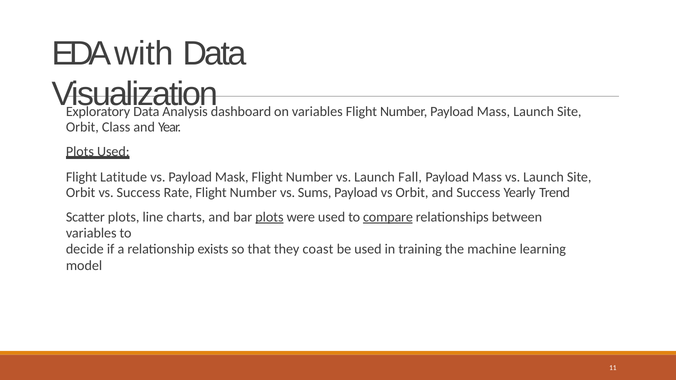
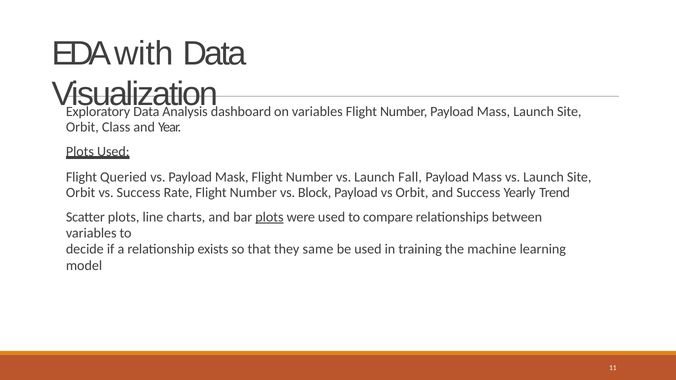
Latitude: Latitude -> Queried
Sums: Sums -> Block
compare underline: present -> none
coast: coast -> same
